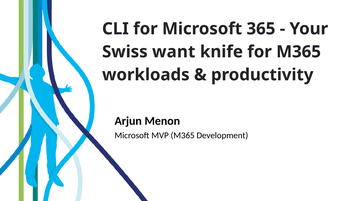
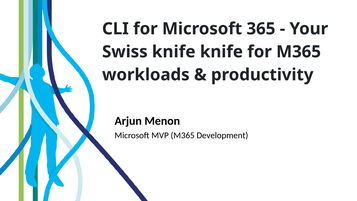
Swiss want: want -> knife
